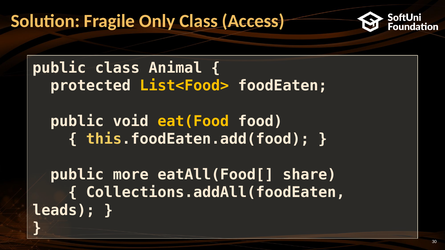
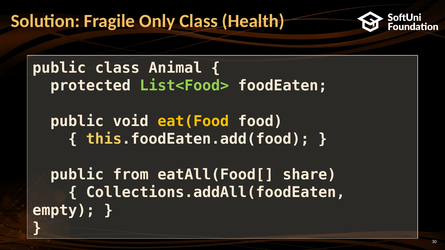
Access: Access -> Health
List<Food> colour: yellow -> light green
more: more -> from
leads: leads -> empty
